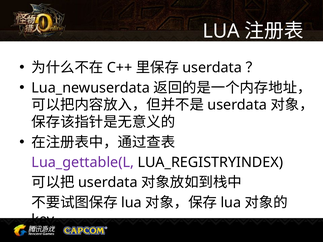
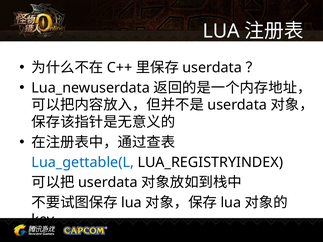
Lua_gettable(L colour: purple -> blue
